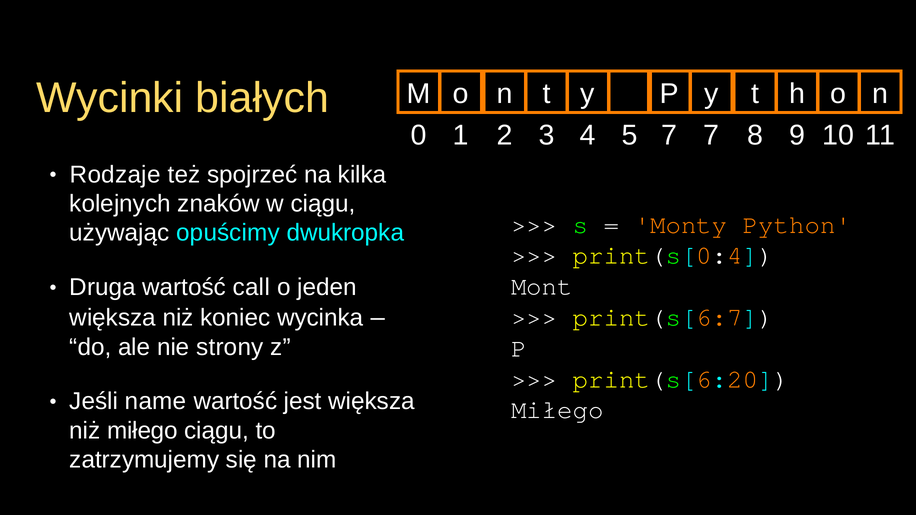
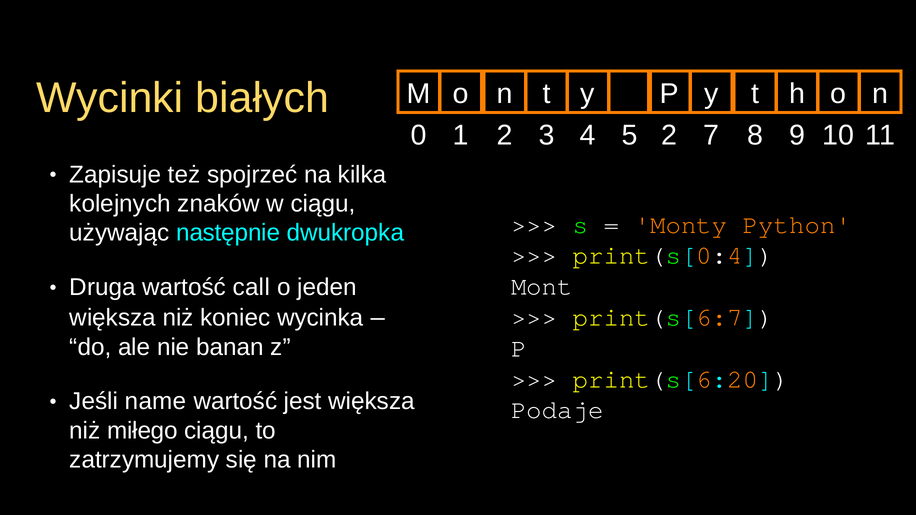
5 7: 7 -> 2
Rodzaje: Rodzaje -> Zapisuje
opuścimy: opuścimy -> następnie
strony: strony -> banan
Miłego at (557, 410): Miłego -> Podaje
